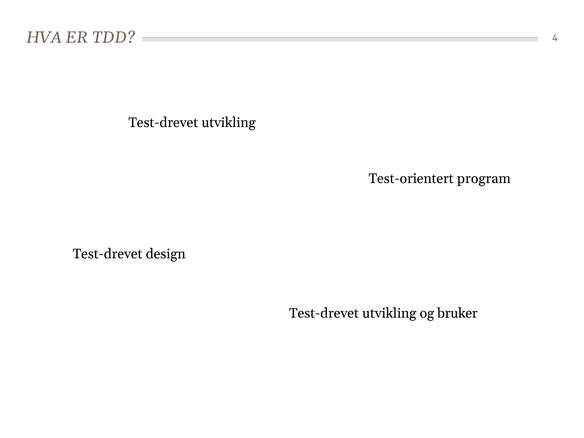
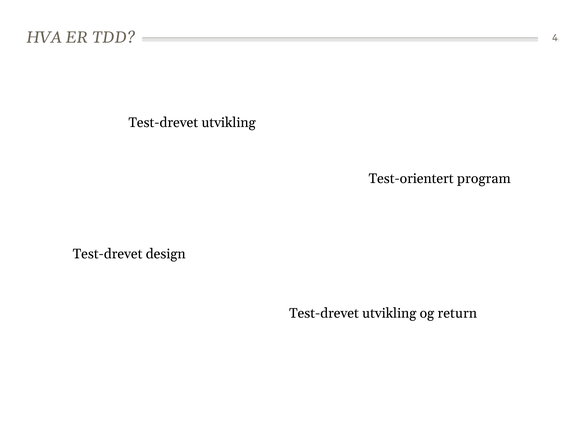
bruker: bruker -> return
